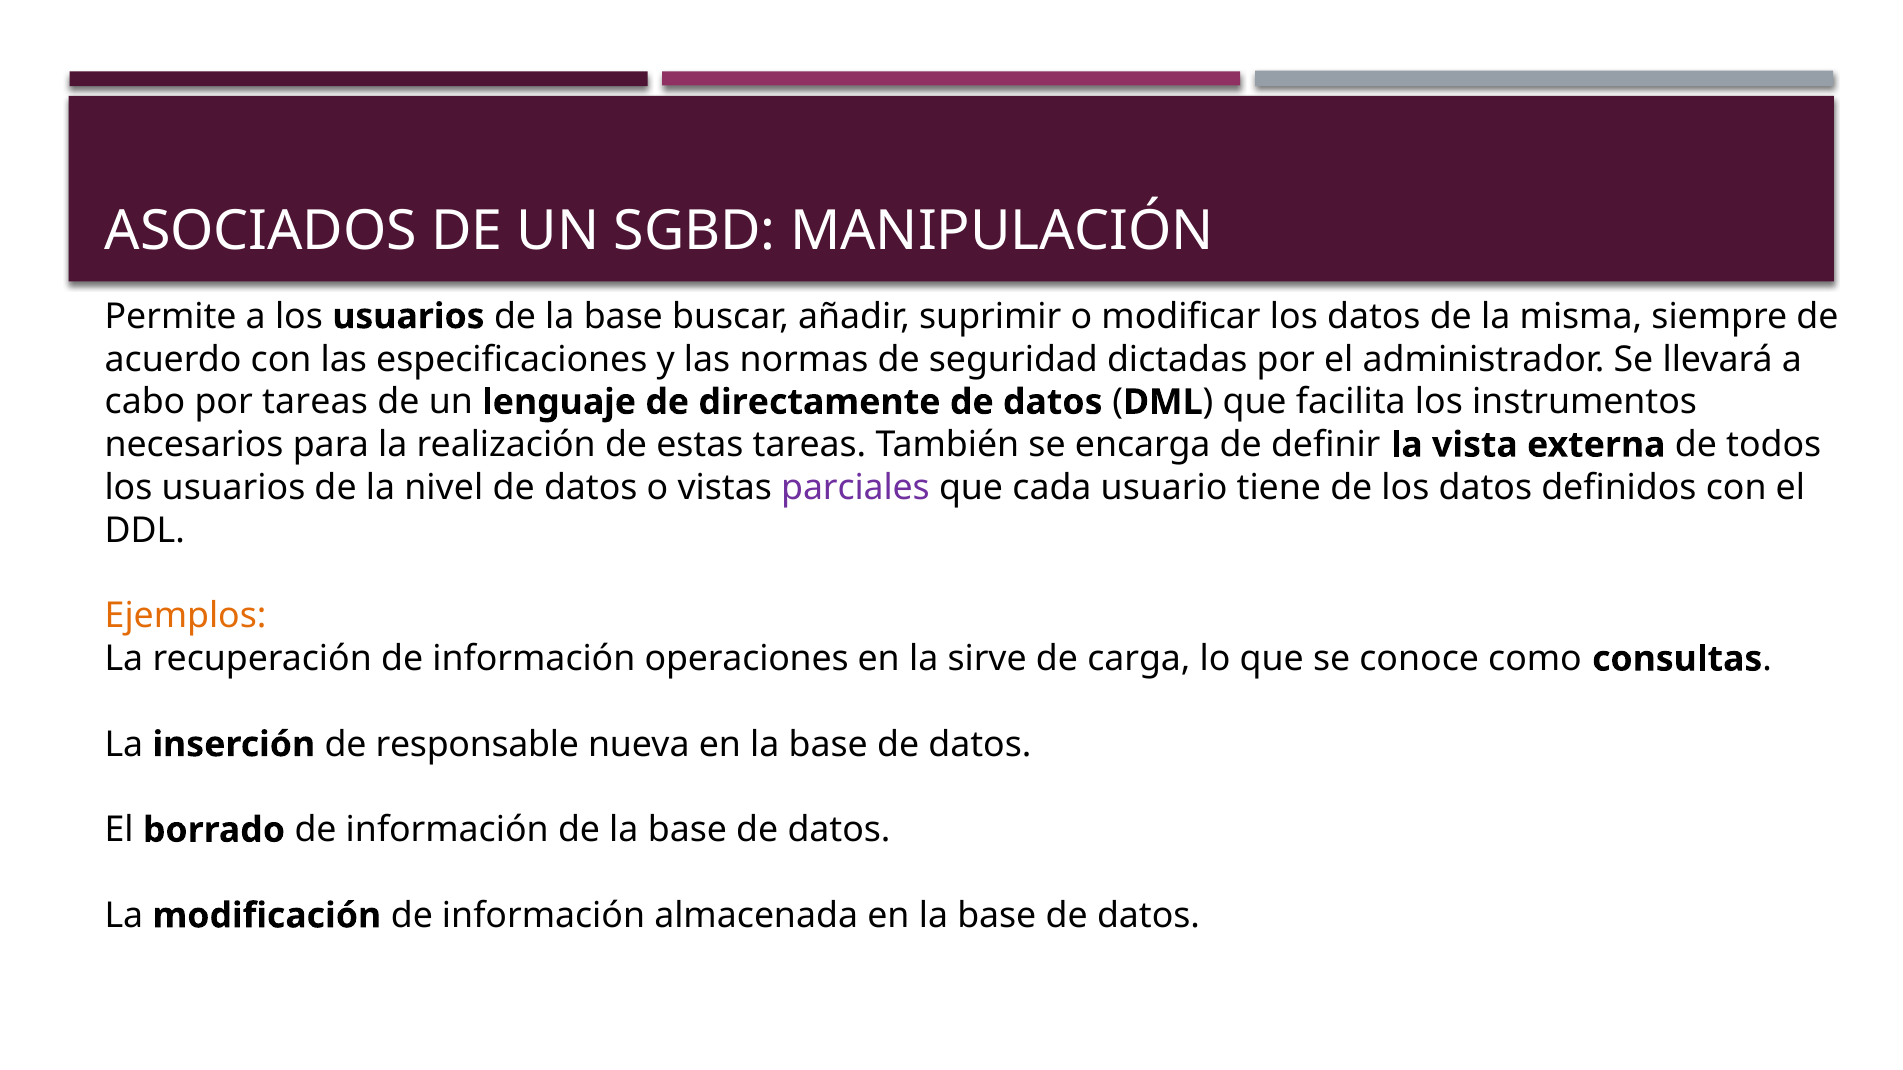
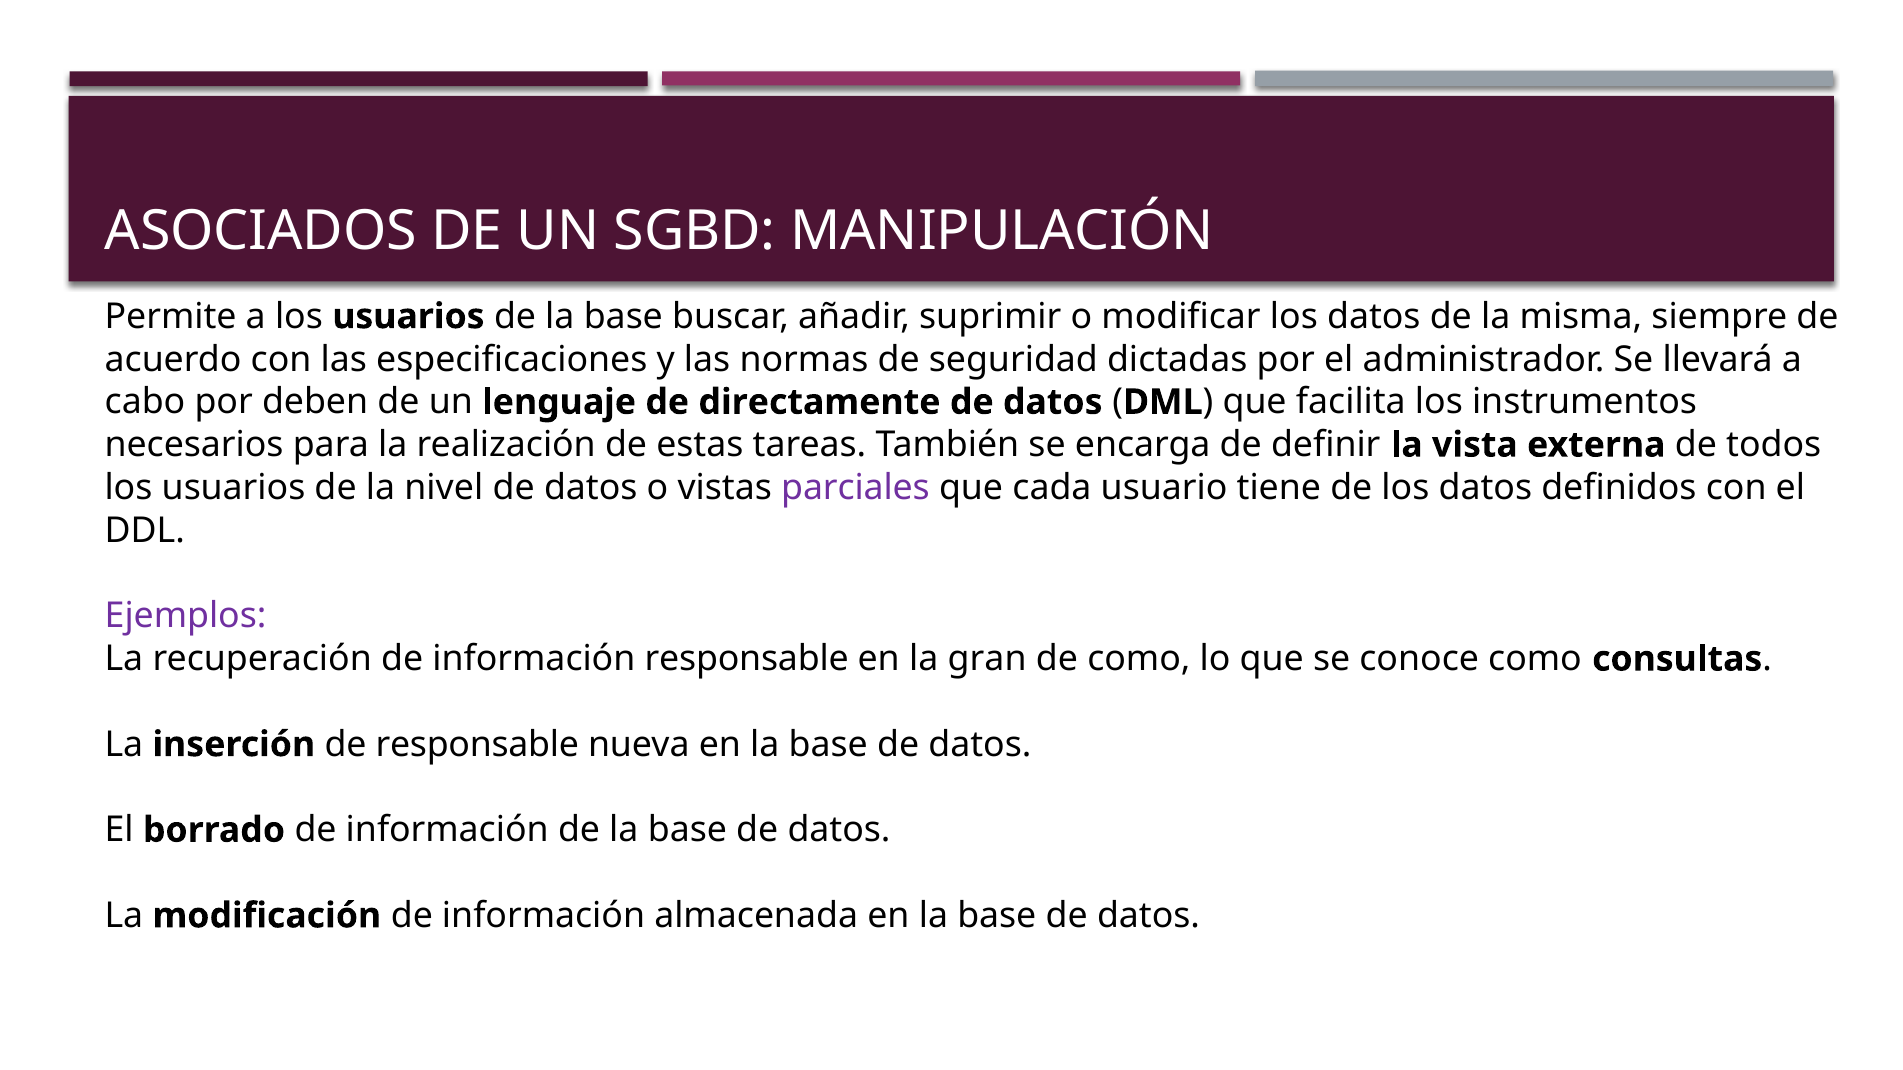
por tareas: tareas -> deben
Ejemplos colour: orange -> purple
información operaciones: operaciones -> responsable
sirve: sirve -> gran
de carga: carga -> como
